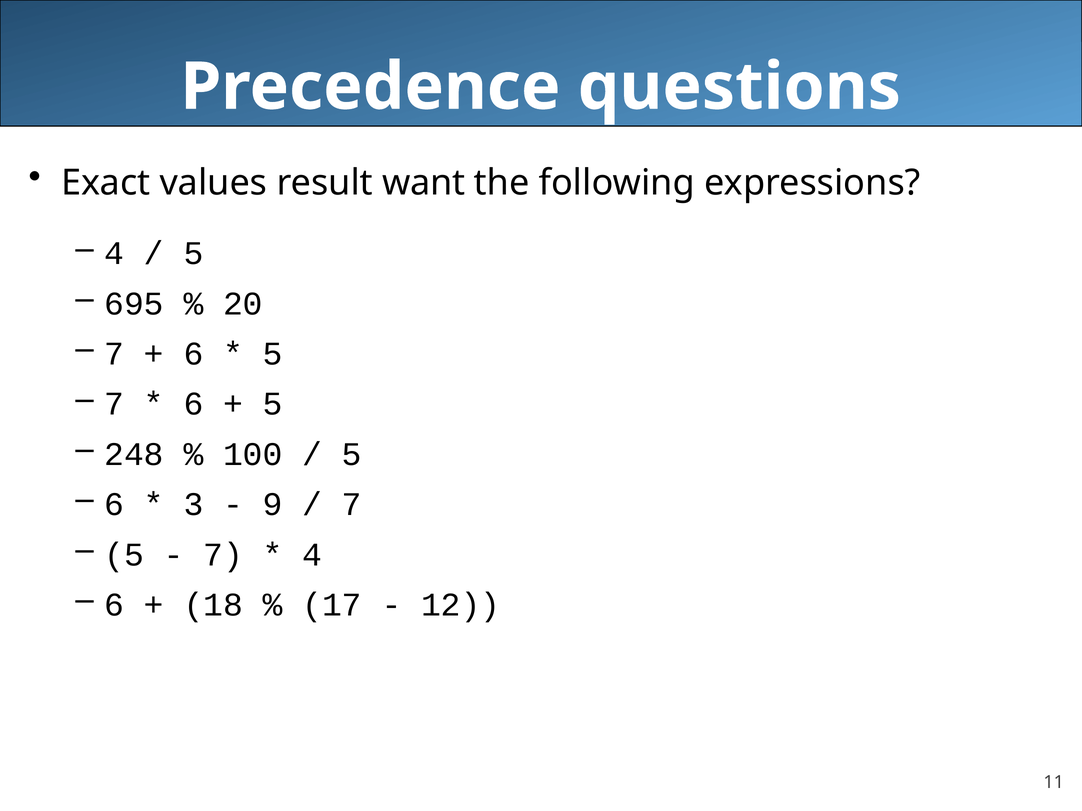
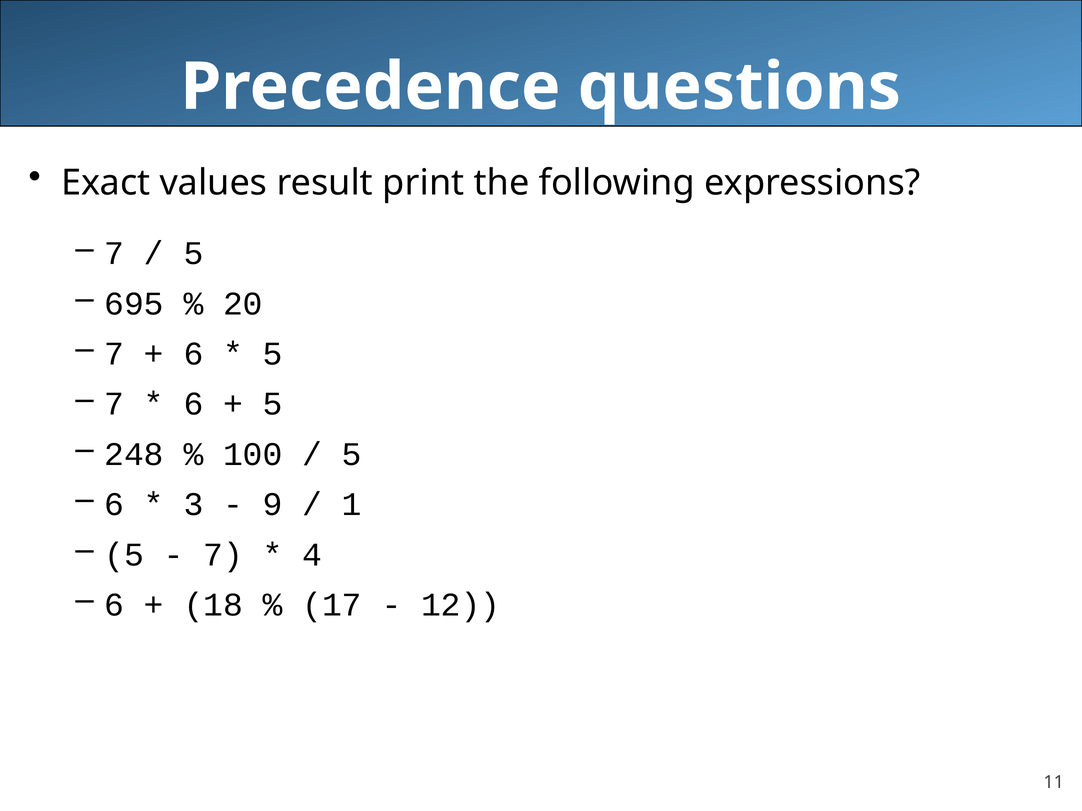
want: want -> print
4 at (114, 254): 4 -> 7
7 at (352, 505): 7 -> 1
